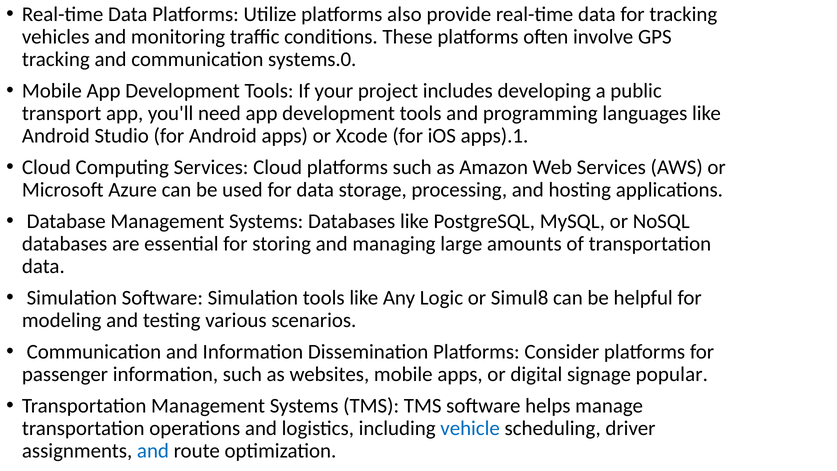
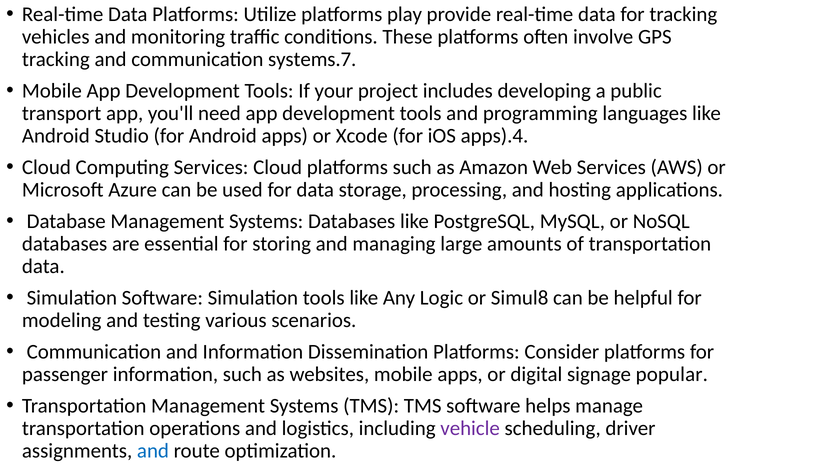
also: also -> play
systems.0: systems.0 -> systems.7
apps).1: apps).1 -> apps).4
vehicle colour: blue -> purple
